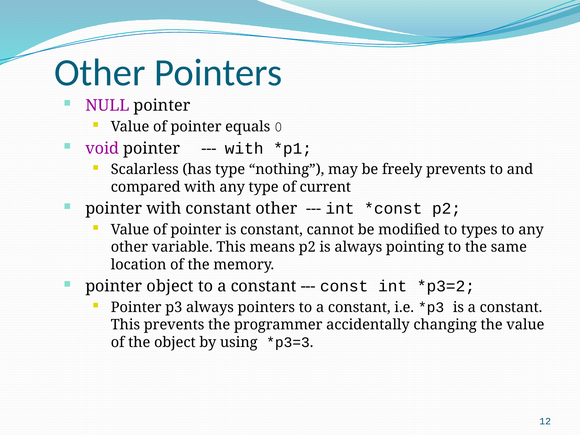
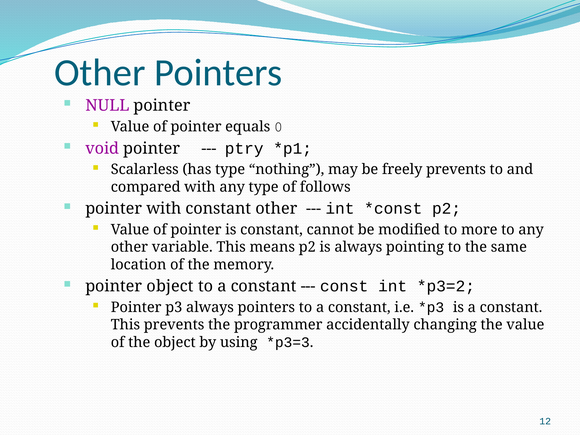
with at (244, 148): with -> ptry
current: current -> follows
types: types -> more
